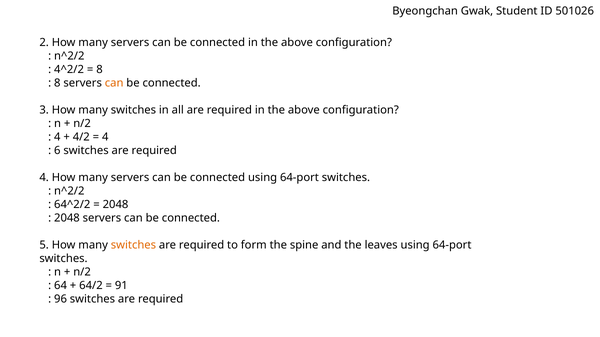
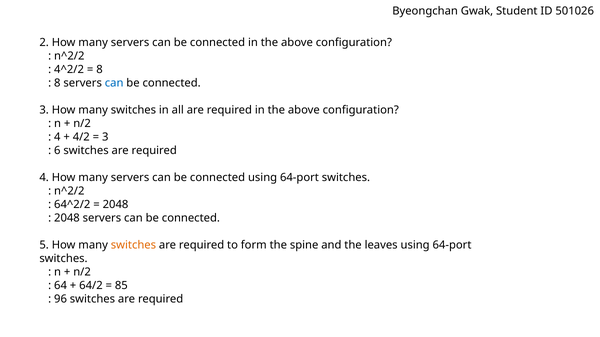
can at (114, 83) colour: orange -> blue
4 at (105, 137): 4 -> 3
91: 91 -> 85
